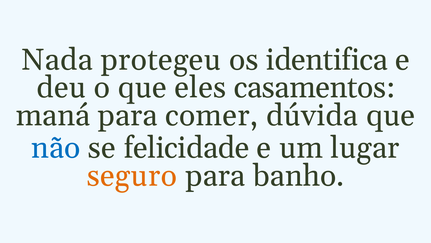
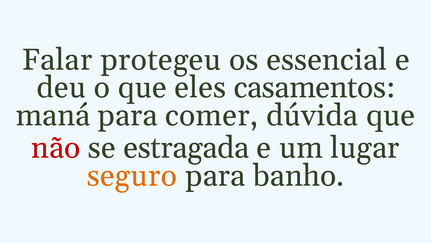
Nada: Nada -> Falar
identifica: identifica -> essencial
não colour: blue -> red
felicidade: felicidade -> estragada
